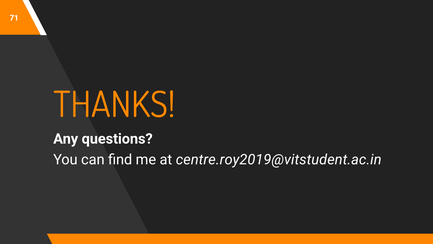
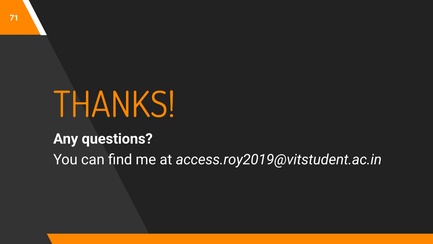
centre.roy2019@vitstudent.ac.in: centre.roy2019@vitstudent.ac.in -> access.roy2019@vitstudent.ac.in
